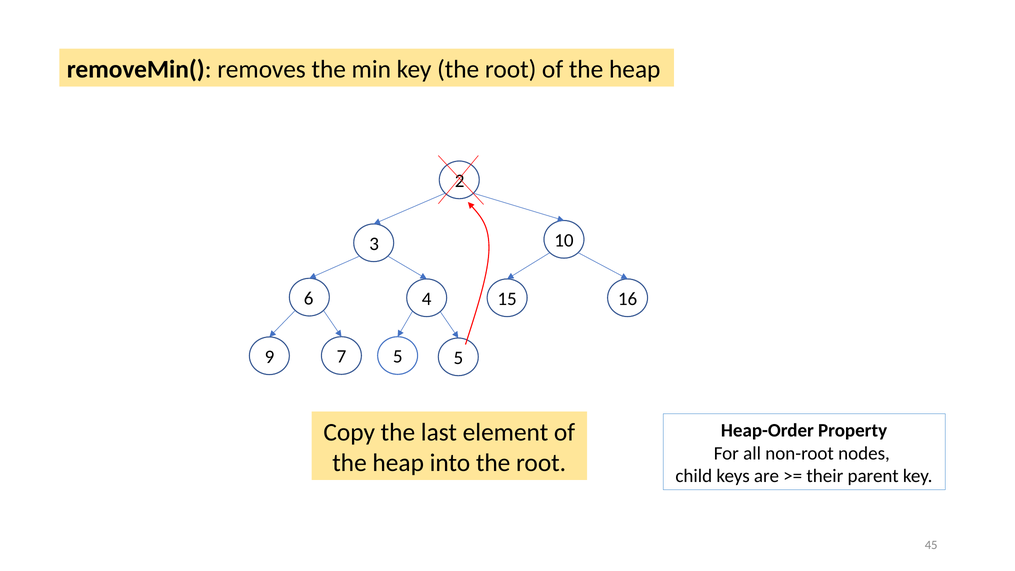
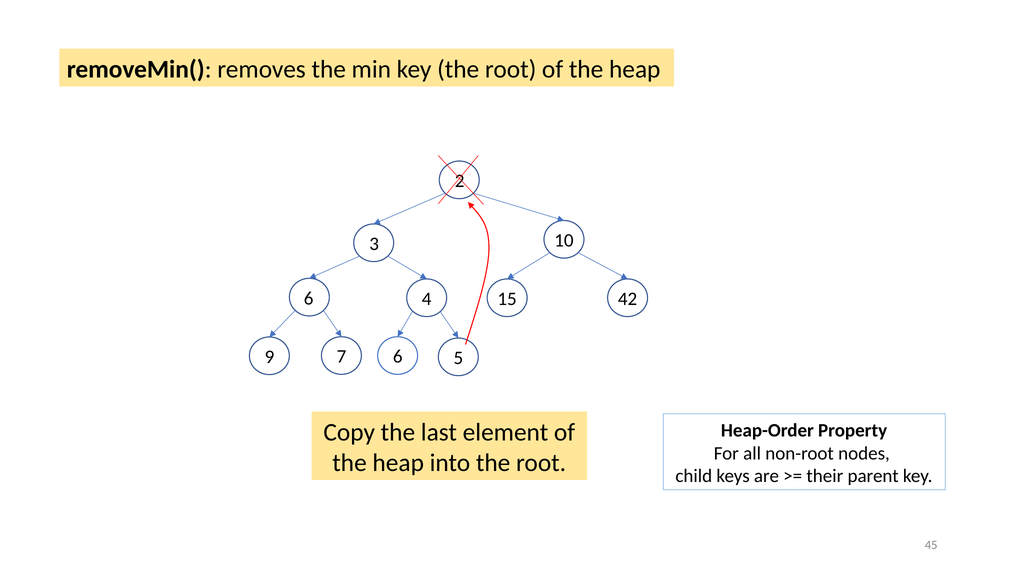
16: 16 -> 42
7 5: 5 -> 6
